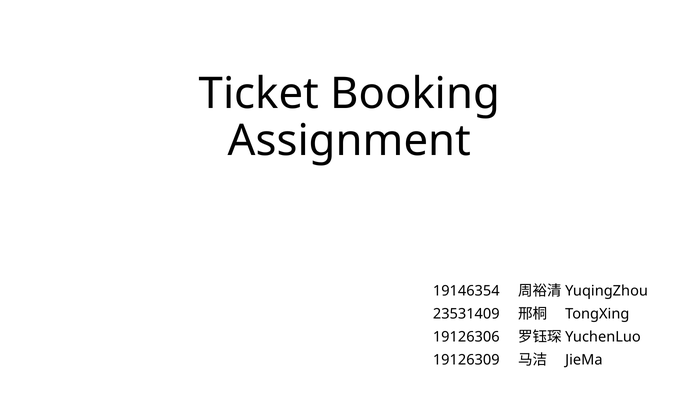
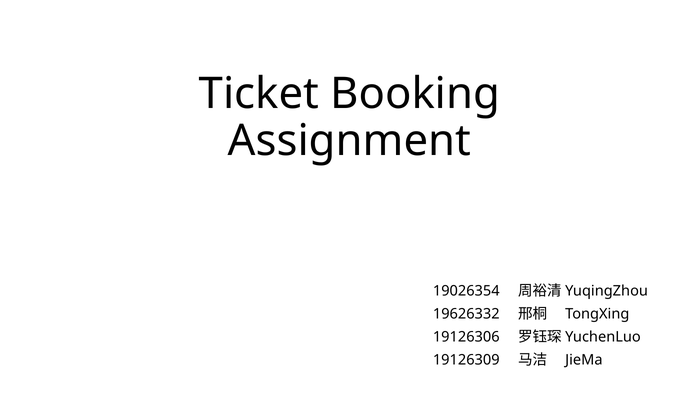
19146354: 19146354 -> 19026354
23531409: 23531409 -> 19626332
